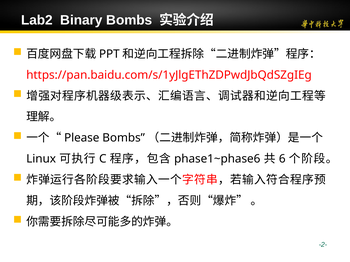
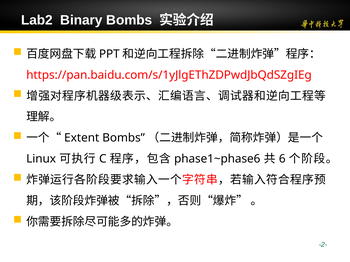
Please: Please -> Extent
